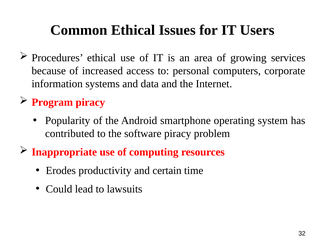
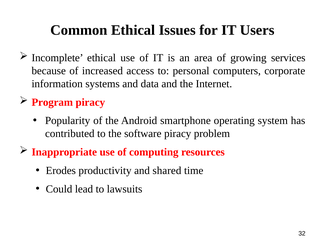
Procedures: Procedures -> Incomplete
certain: certain -> shared
